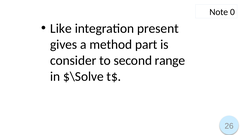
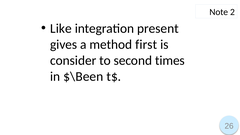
0: 0 -> 2
part: part -> first
range: range -> times
$\Solve: $\Solve -> $\Been
